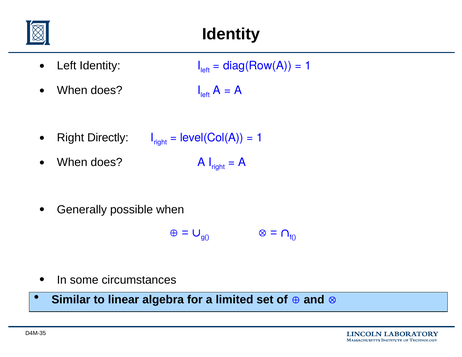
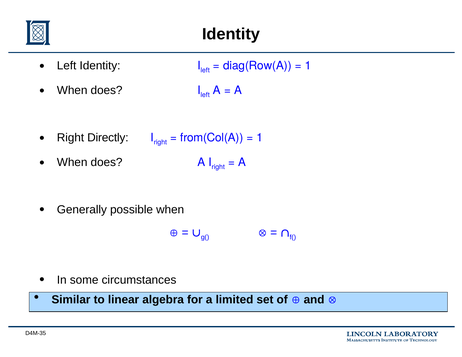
level(Col(A: level(Col(A -> from(Col(A
